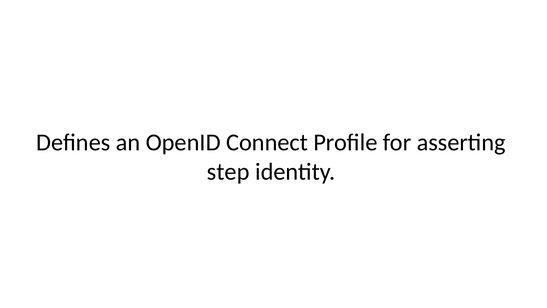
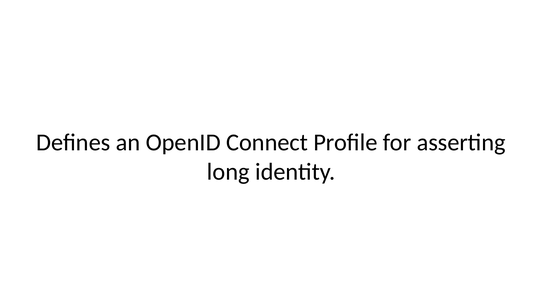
step: step -> long
